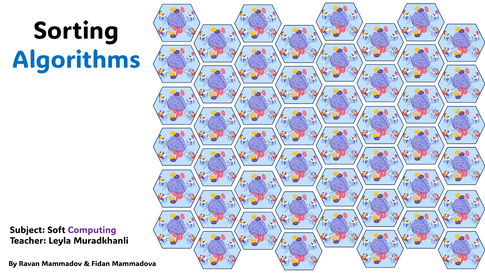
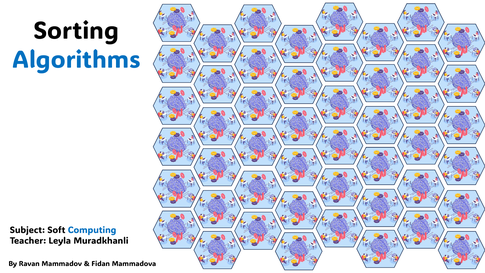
Computing colour: purple -> blue
